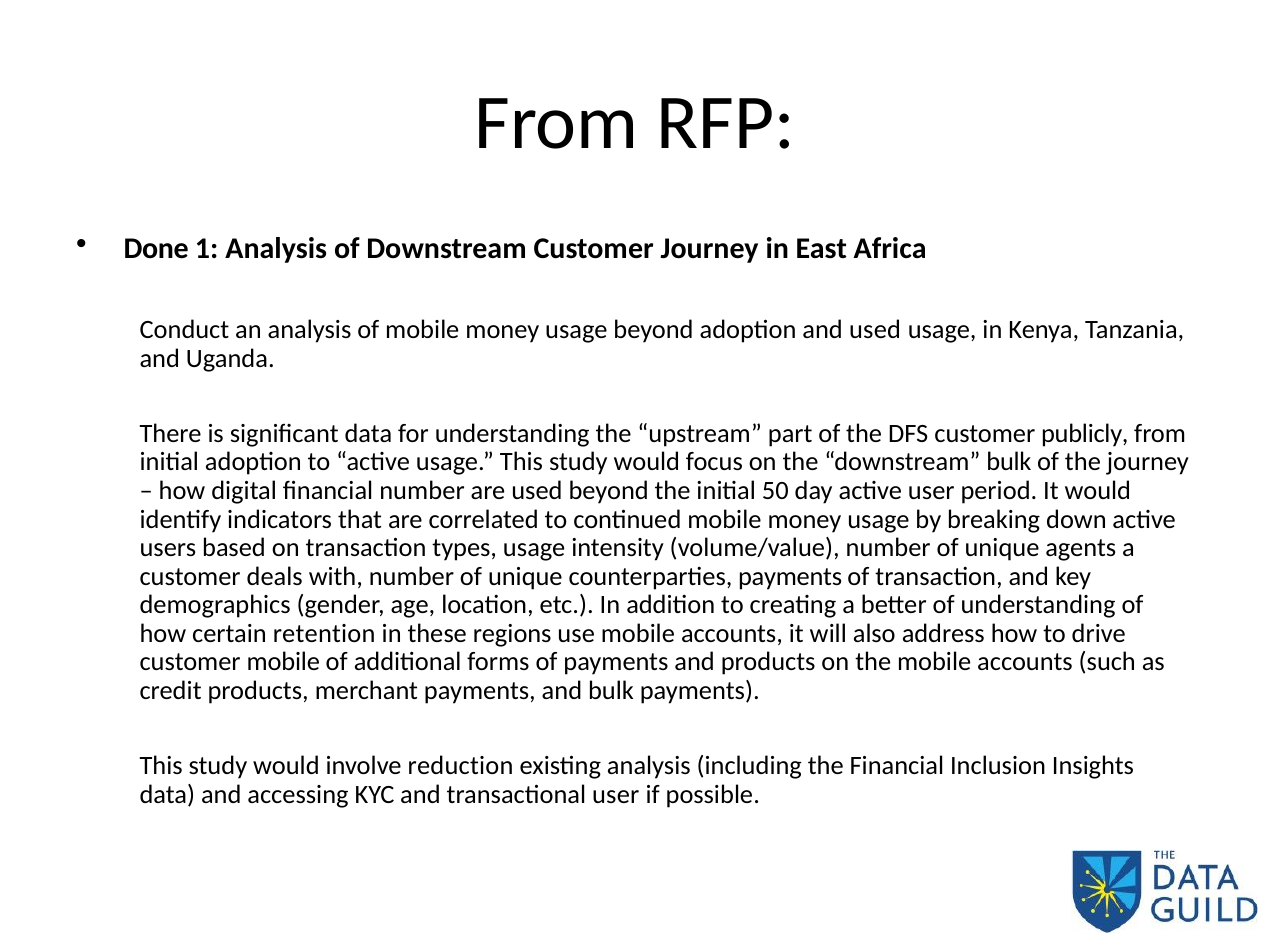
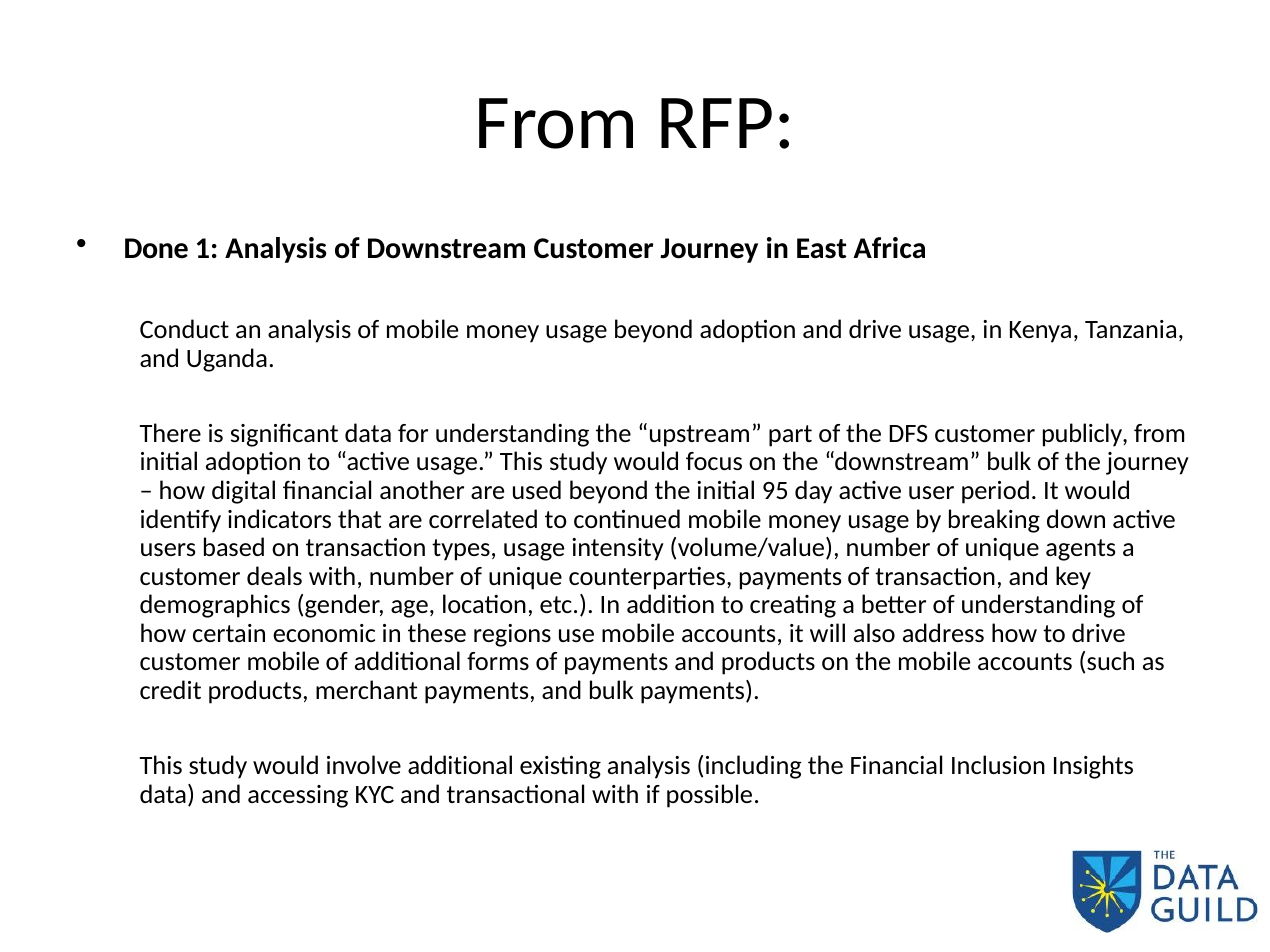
and used: used -> drive
financial number: number -> another
50: 50 -> 95
retention: retention -> economic
involve reduction: reduction -> additional
transactional user: user -> with
